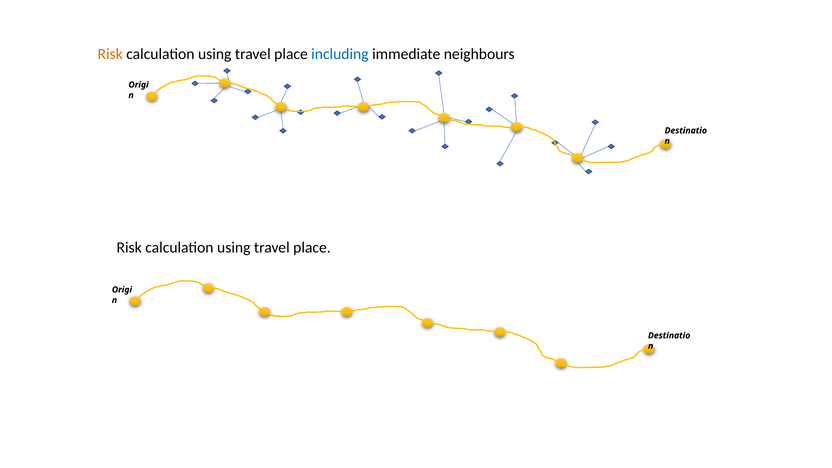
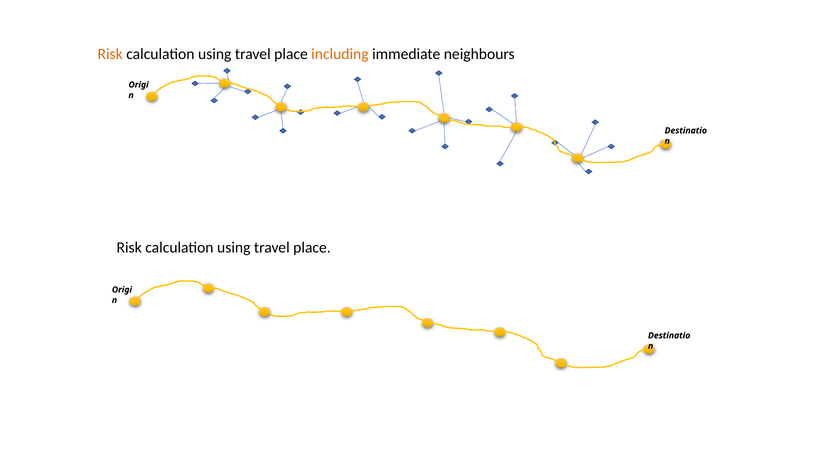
including colour: blue -> orange
